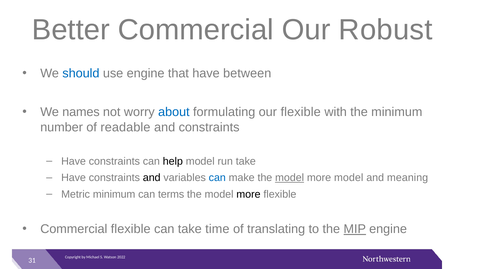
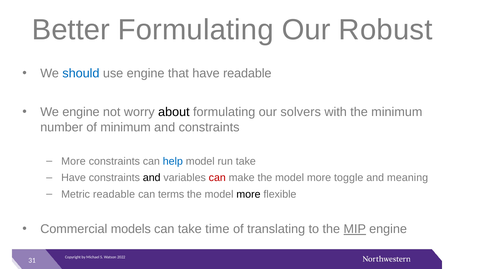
Better Commercial: Commercial -> Formulating
have between: between -> readable
We names: names -> engine
about colour: blue -> black
our flexible: flexible -> solvers
of readable: readable -> minimum
Have at (74, 161): Have -> More
help colour: black -> blue
can at (217, 178) colour: blue -> red
model at (290, 178) underline: present -> none
more model: model -> toggle
Metric minimum: minimum -> readable
Commercial flexible: flexible -> models
